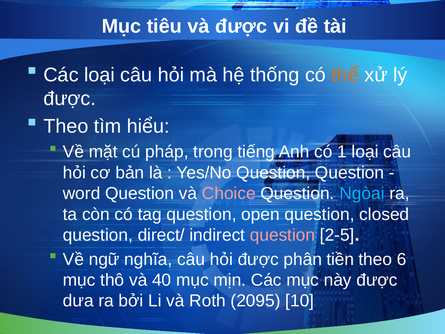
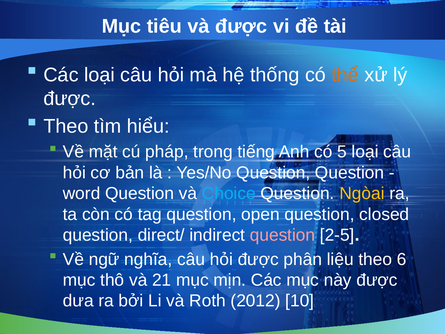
1: 1 -> 5
Choice colour: pink -> light blue
Ngòai colour: light blue -> yellow
tiền: tiền -> liệu
40: 40 -> 21
2095: 2095 -> 2012
